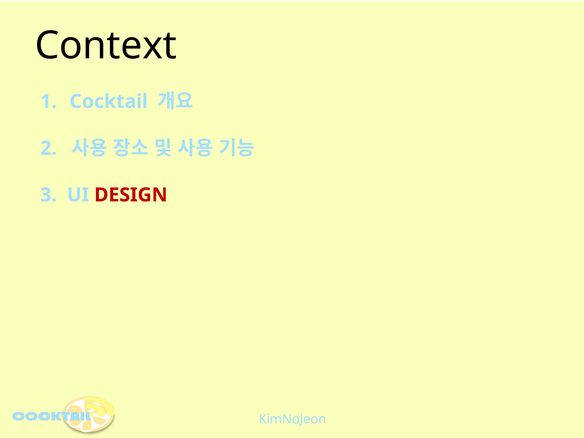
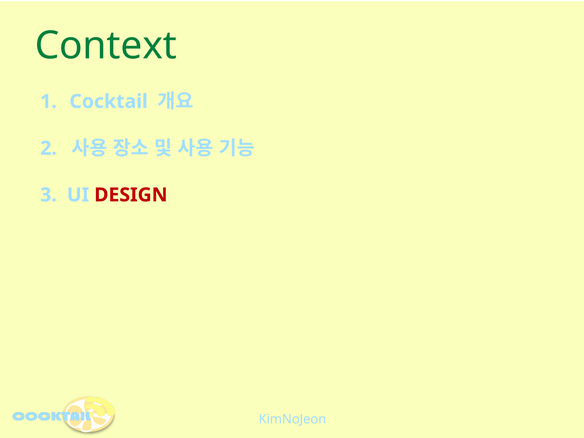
Context colour: black -> green
